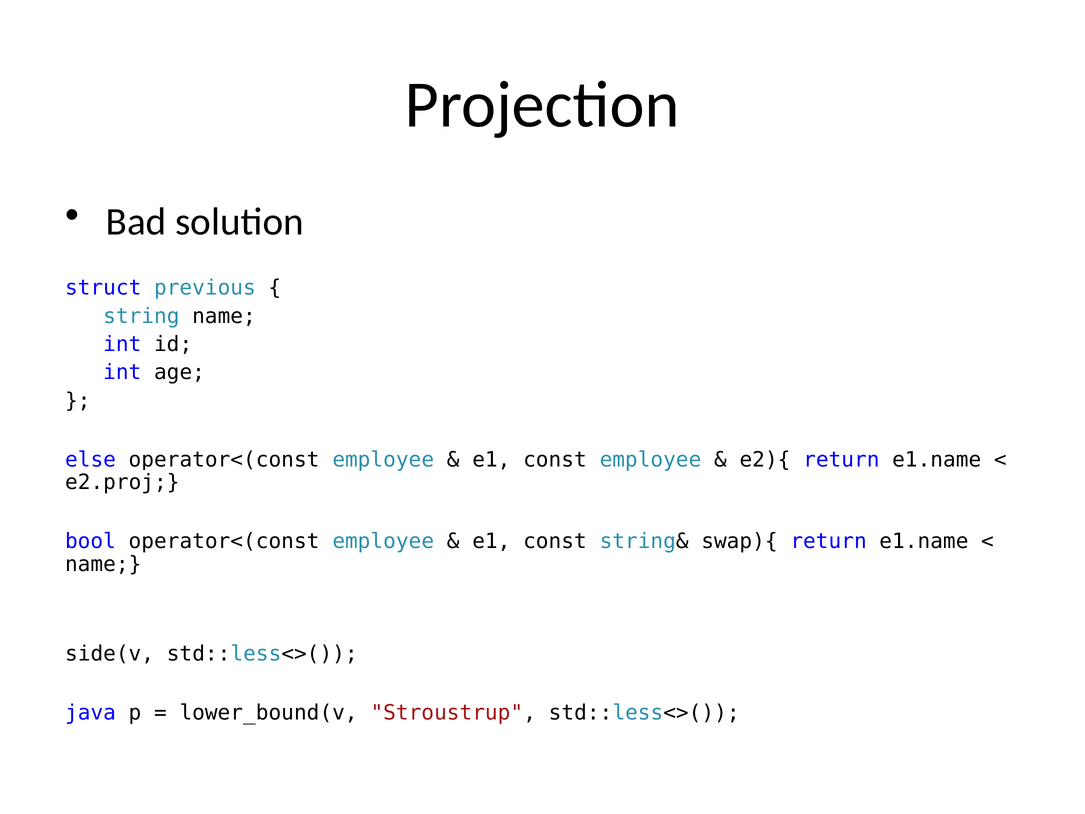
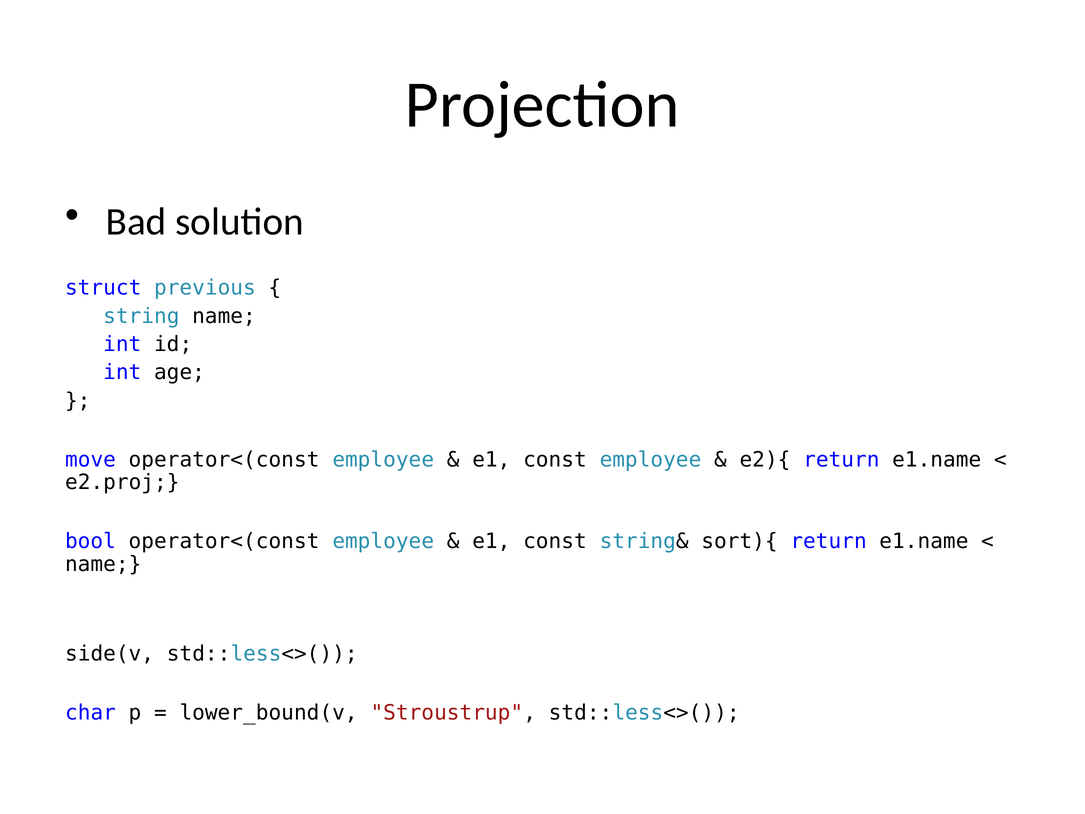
else: else -> move
swap){: swap){ -> sort){
java: java -> char
